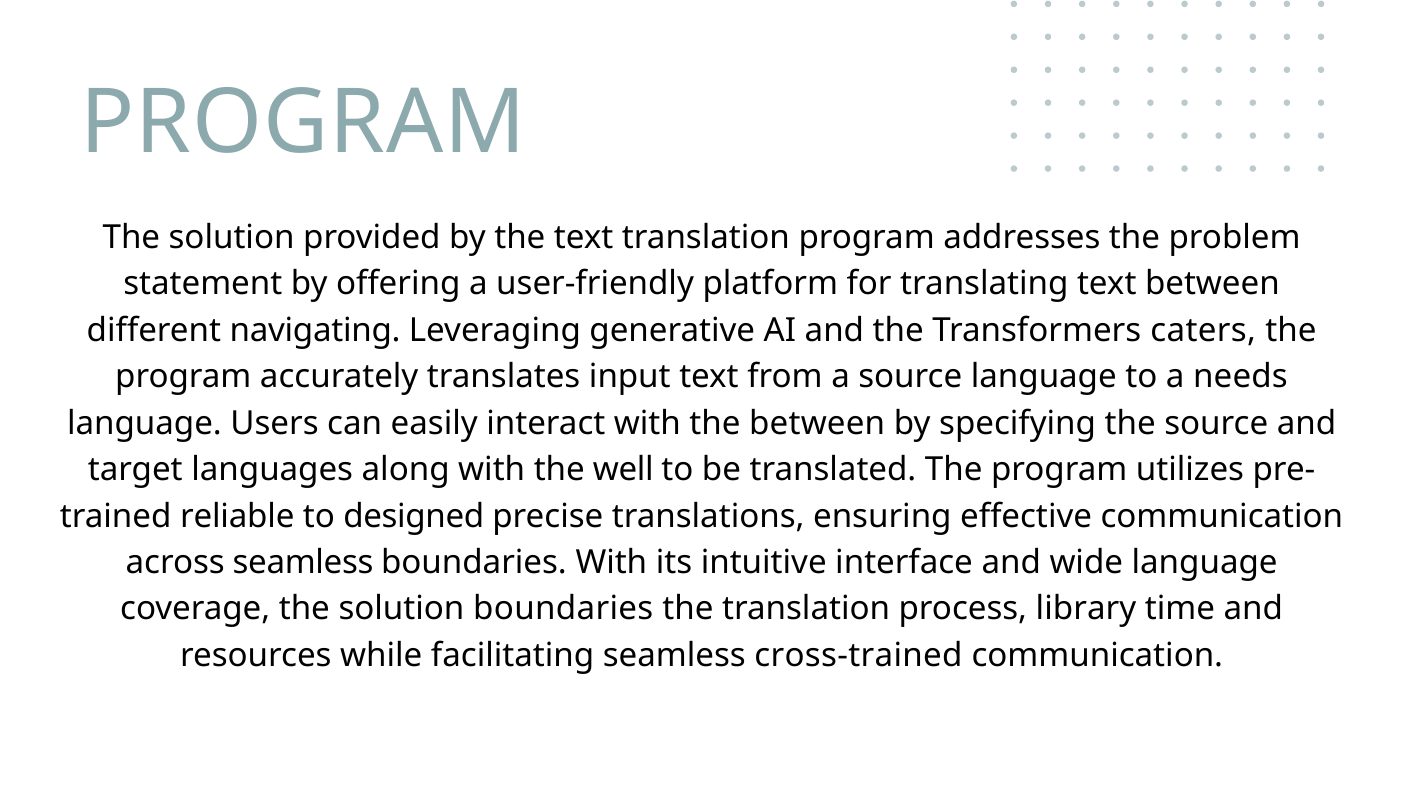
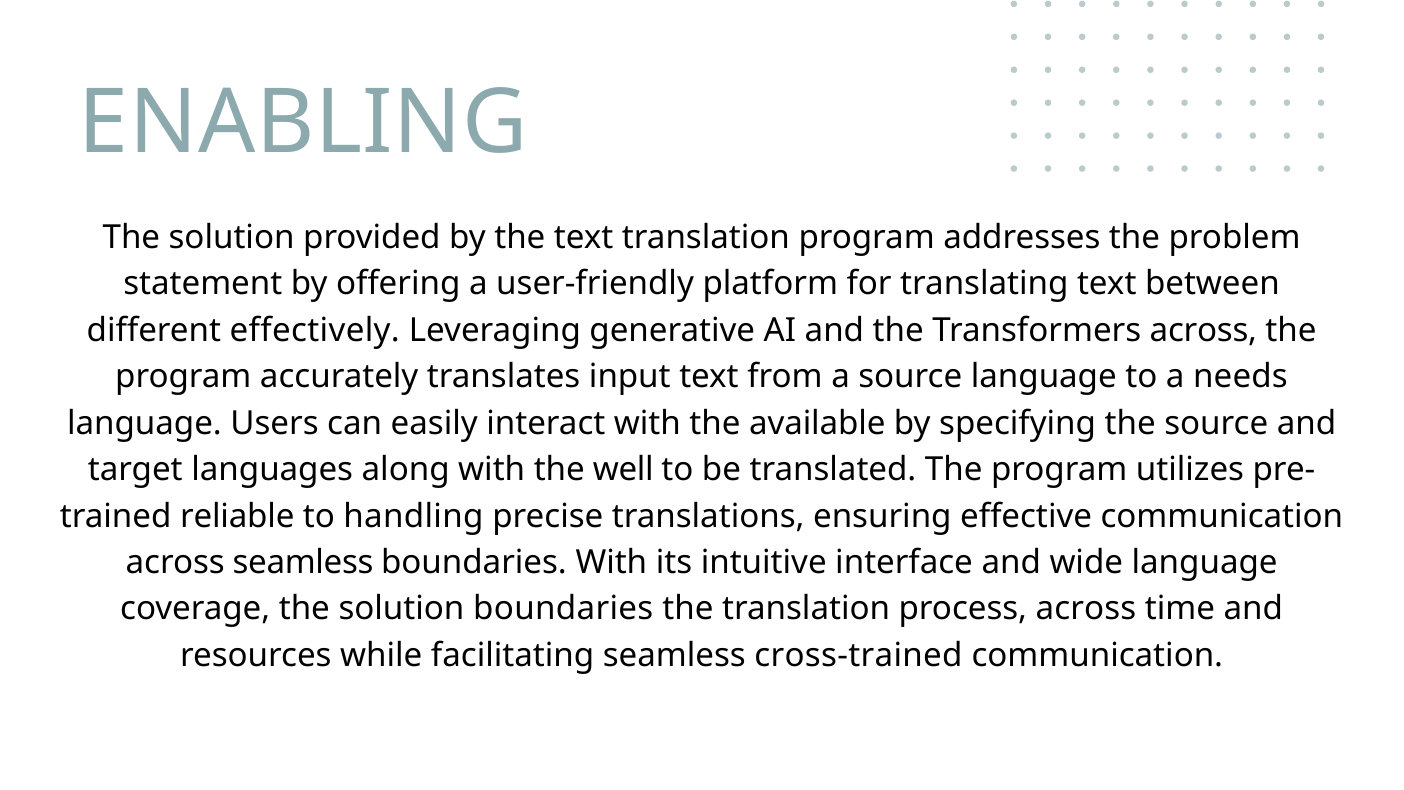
PROGRAM at (303, 123): PROGRAM -> ENABLING
navigating: navigating -> effectively
Transformers caters: caters -> across
the between: between -> available
designed: designed -> handling
process library: library -> across
